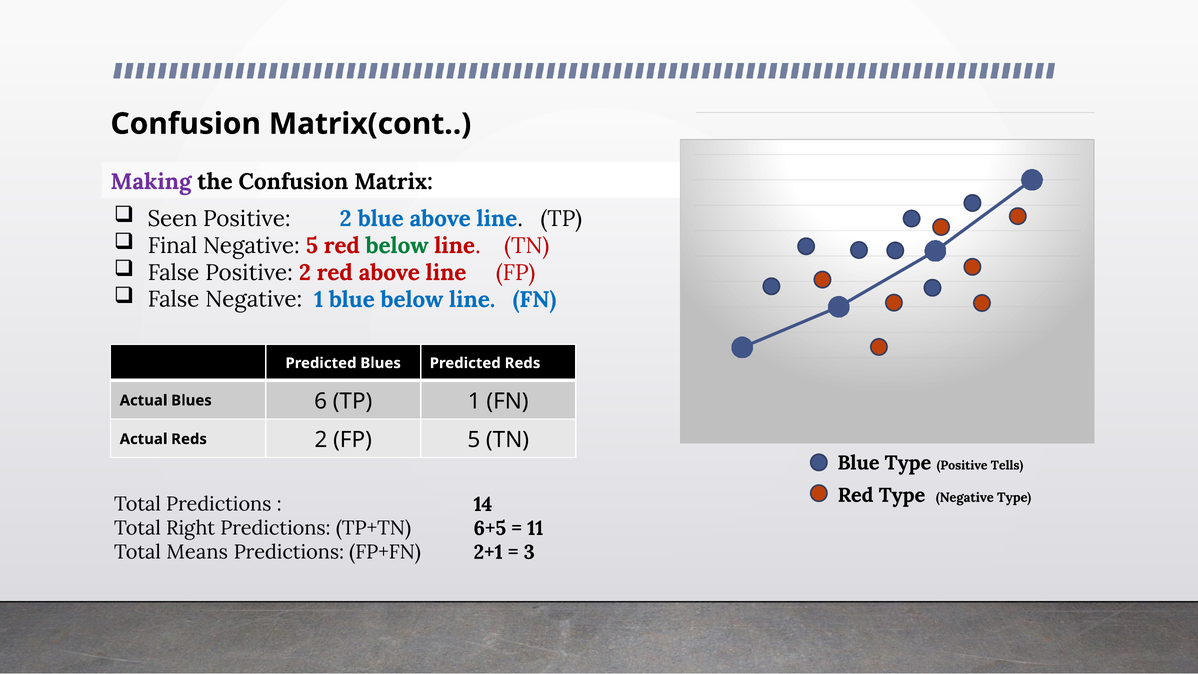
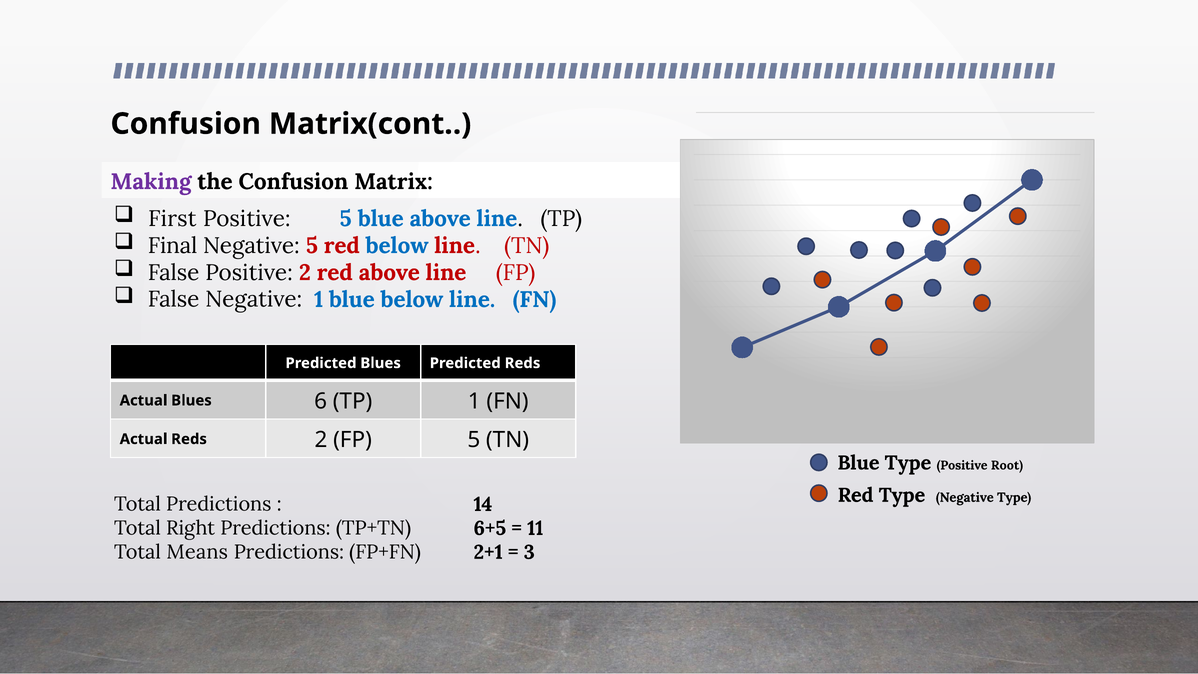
Seen: Seen -> First
2 at (346, 219): 2 -> 5
below at (397, 246) colour: green -> blue
Tells: Tells -> Root
